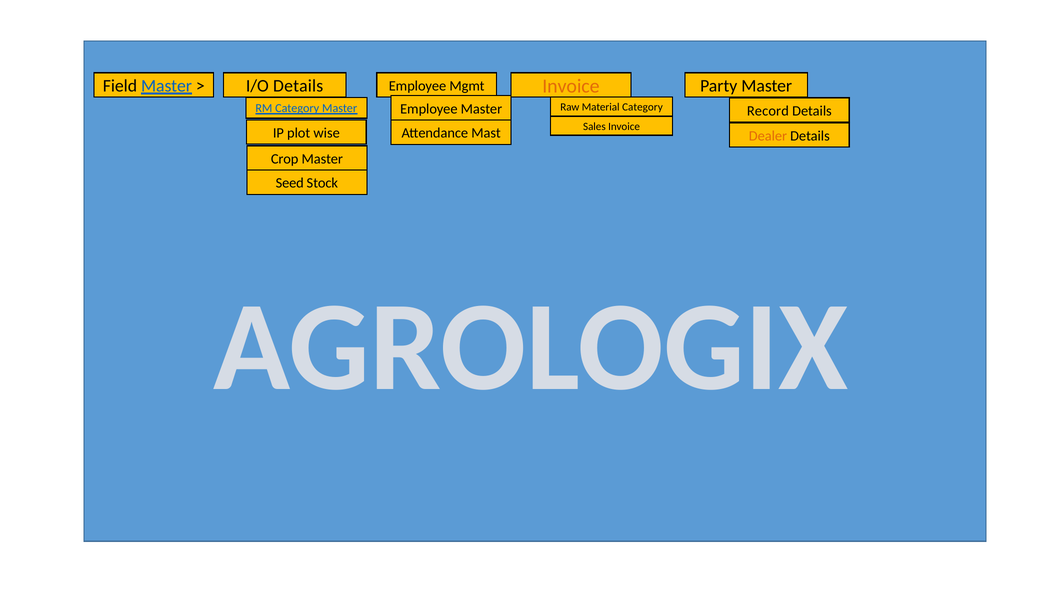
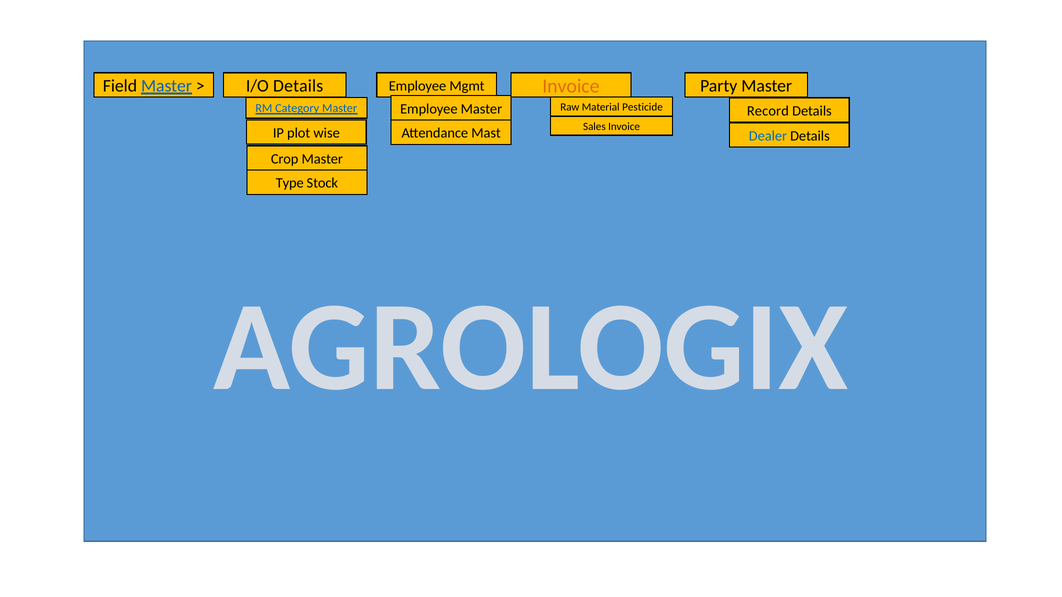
Material Category: Category -> Pesticide
Dealer colour: orange -> blue
Seed: Seed -> Type
